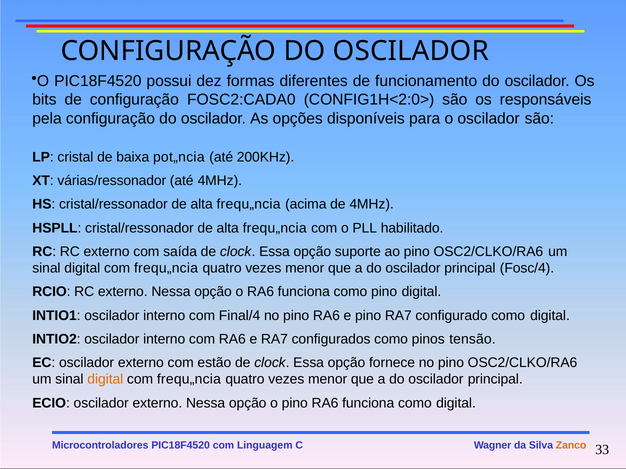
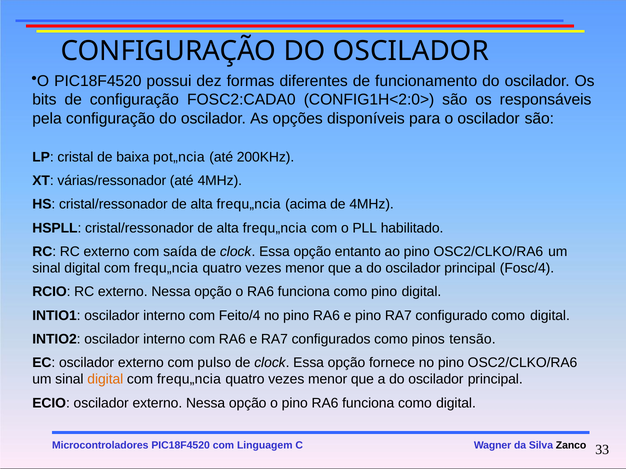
suporte: suporte -> entanto
Final/4: Final/4 -> Feito/4
estão: estão -> pulso
Zanco colour: orange -> black
